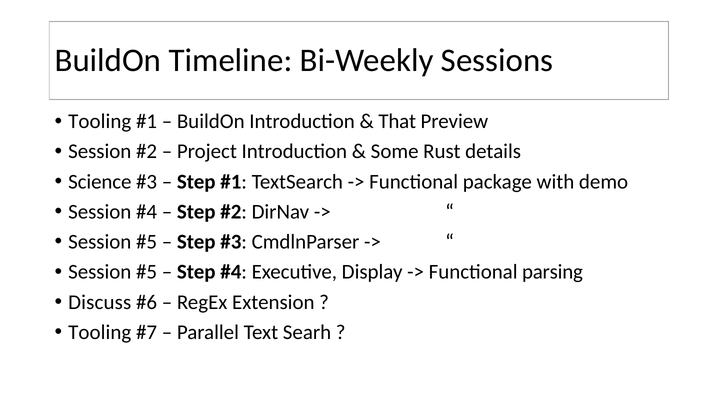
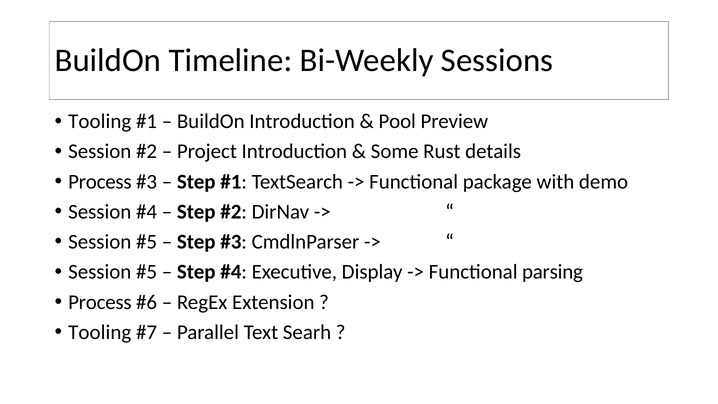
That: That -> Pool
Science at (100, 182): Science -> Process
Discuss at (100, 302): Discuss -> Process
